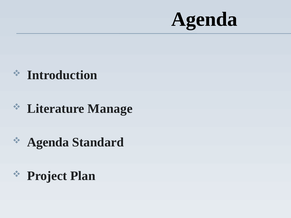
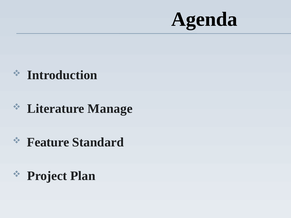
Agenda at (48, 142): Agenda -> Feature
